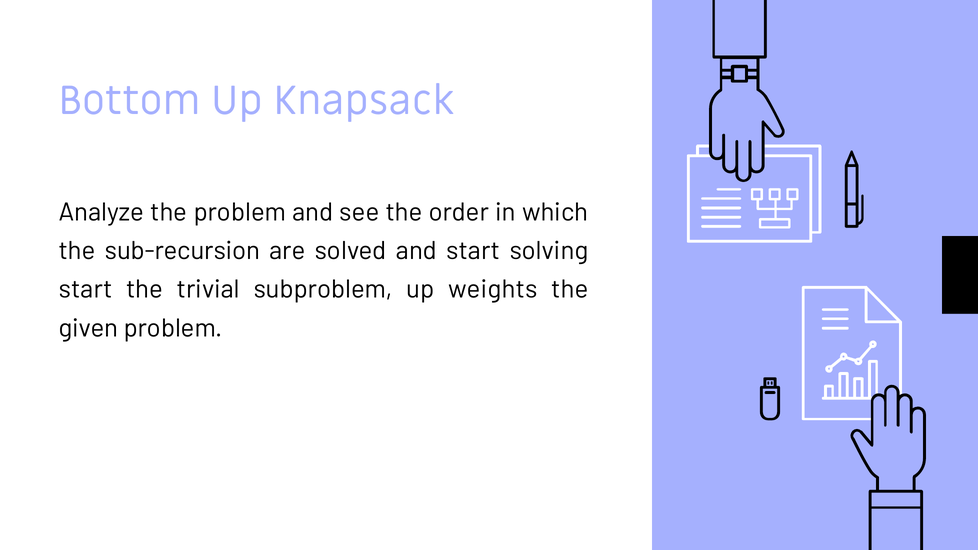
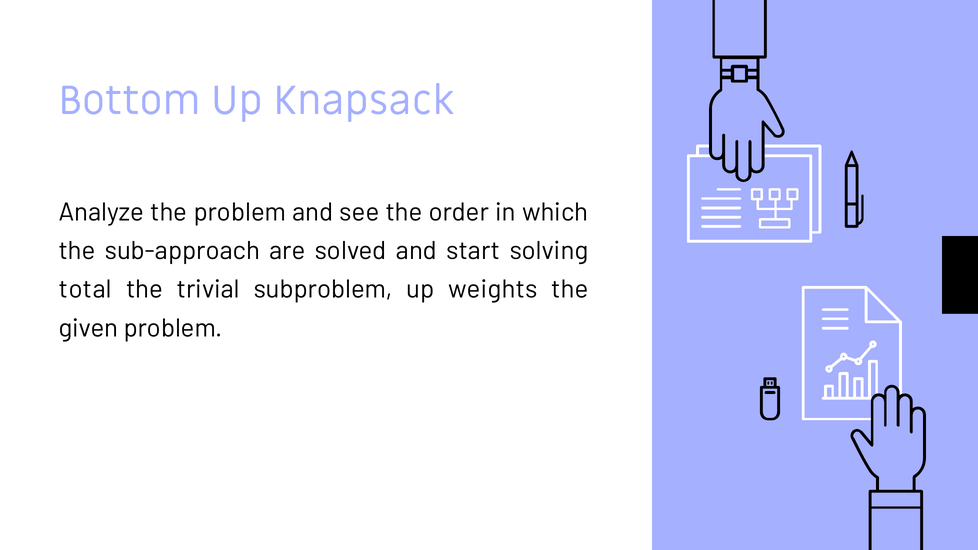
sub-recursion: sub-recursion -> sub-approach
start at (86, 289): start -> total
